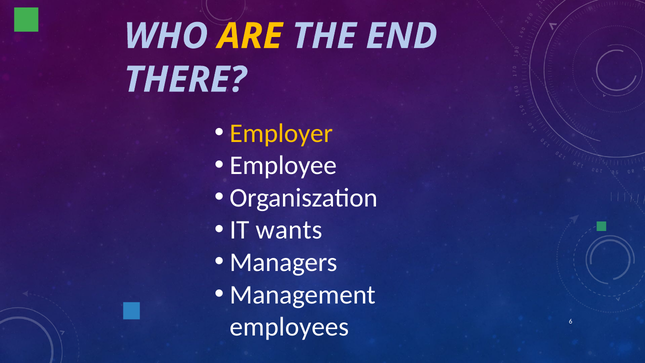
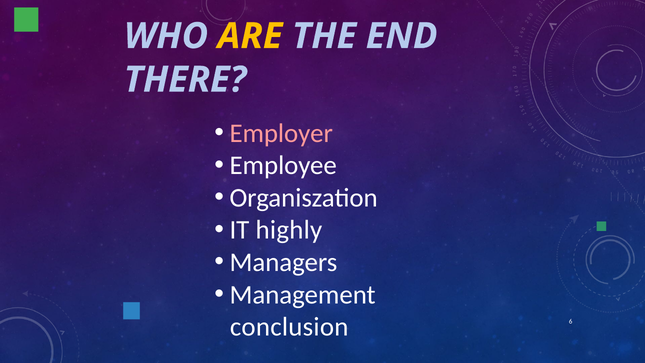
Employer colour: yellow -> pink
wants: wants -> highly
employees: employees -> conclusion
